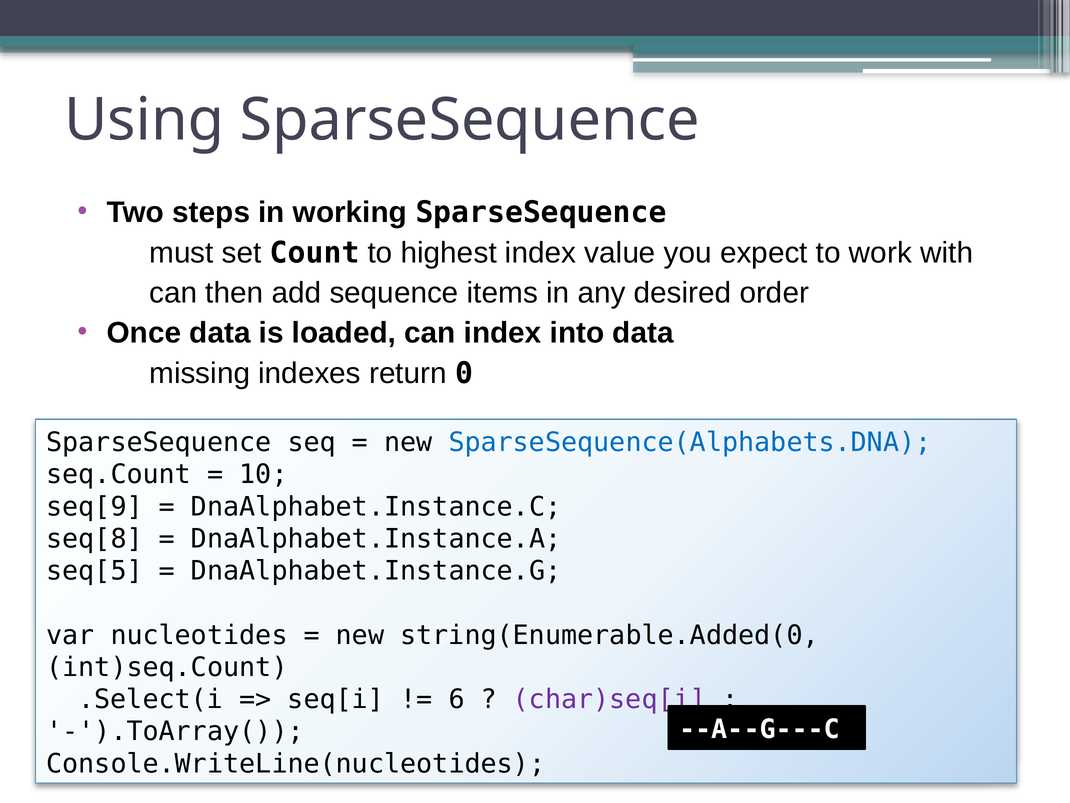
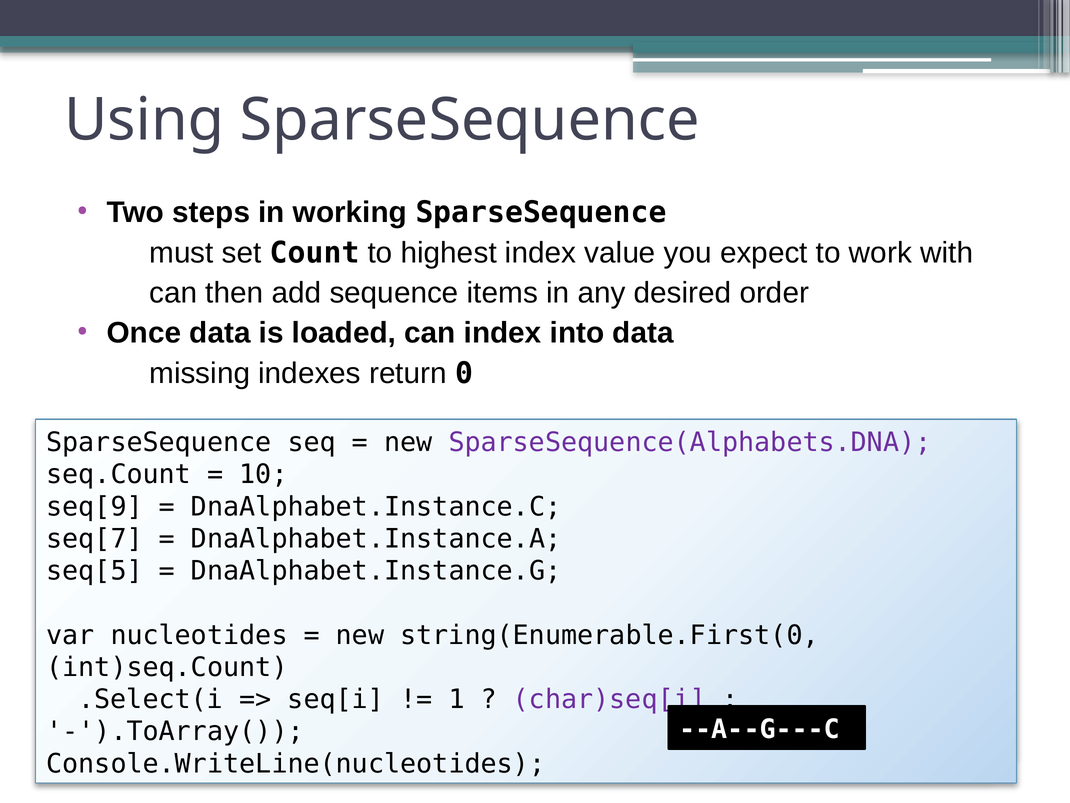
SparseSequence(Alphabets.DNA colour: blue -> purple
seq[8: seq[8 -> seq[7
string(Enumerable.Added(0: string(Enumerable.Added(0 -> string(Enumerable.First(0
6: 6 -> 1
